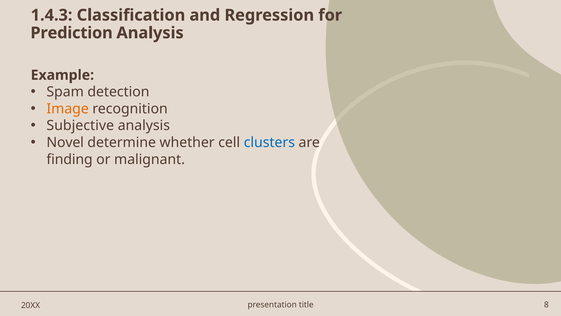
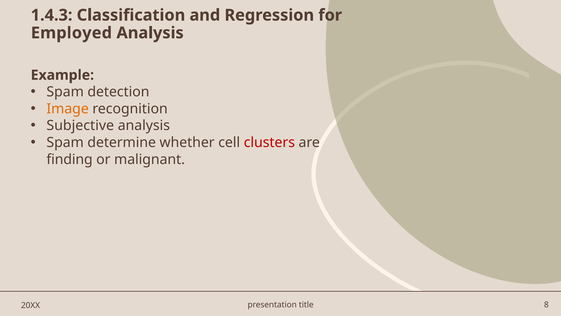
Prediction: Prediction -> Employed
Novel at (65, 142): Novel -> Spam
clusters colour: blue -> red
